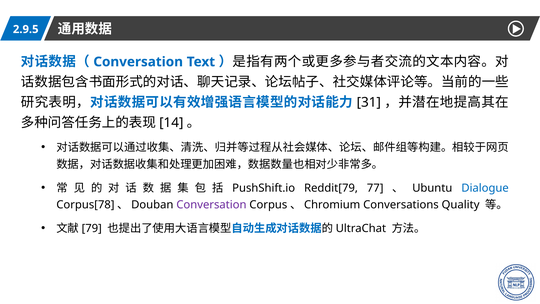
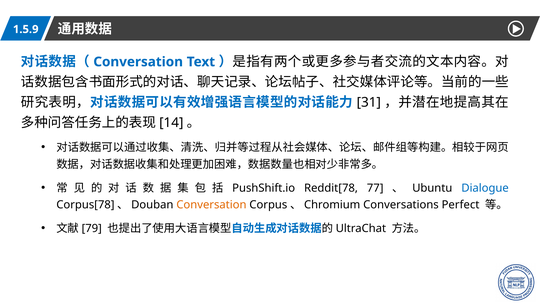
2.9.5: 2.9.5 -> 1.5.9
Reddit[79: Reddit[79 -> Reddit[78
Conversation at (211, 205) colour: purple -> orange
Quality: Quality -> Perfect
